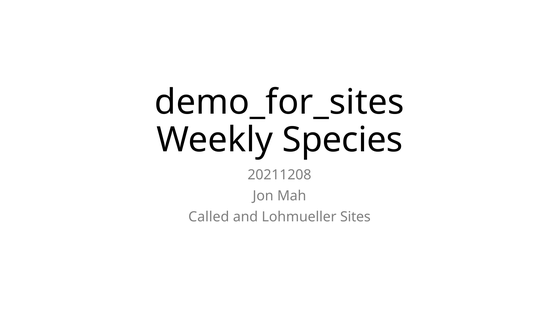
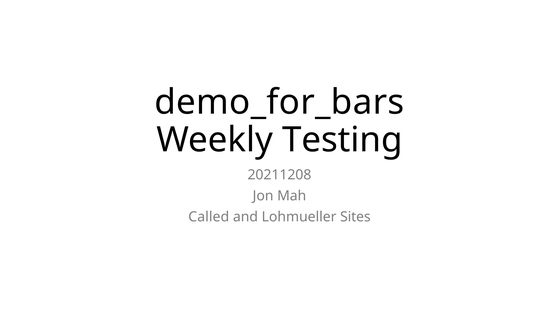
demo_for_sites: demo_for_sites -> demo_for_bars
Species: Species -> Testing
